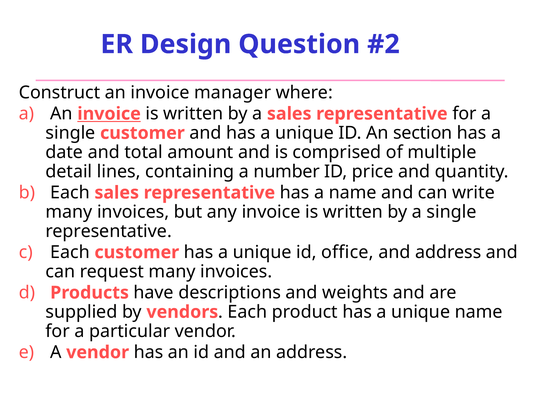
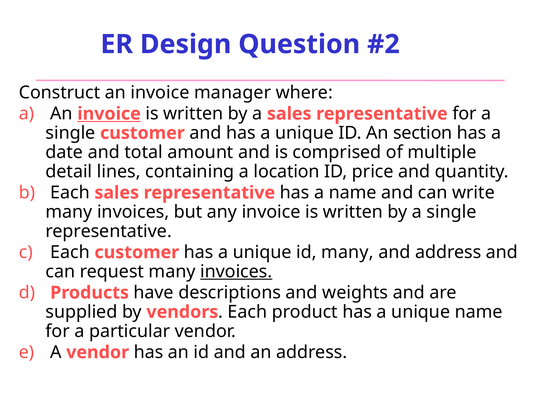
number: number -> location
id office: office -> many
invoices at (236, 272) underline: none -> present
